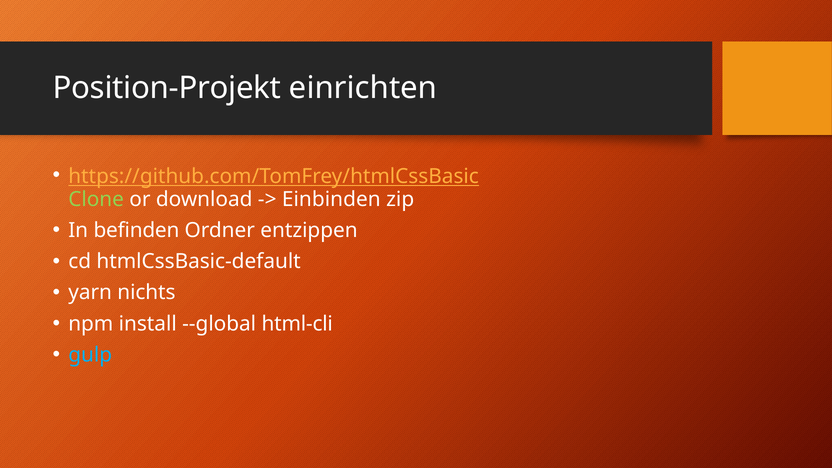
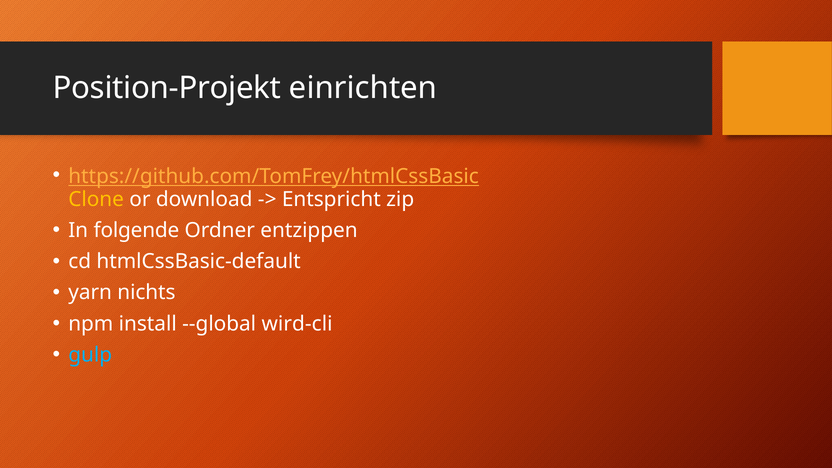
Clone colour: light green -> yellow
Einbinden: Einbinden -> Entspricht
befinden: befinden -> folgende
html-cli: html-cli -> wird-cli
